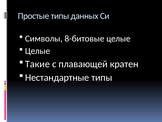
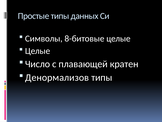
Такие: Такие -> Число
Нестандартные: Нестандартные -> Денормализов
